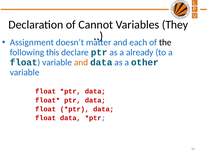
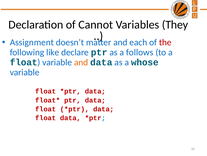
the colour: black -> red
this: this -> like
already: already -> follows
other: other -> whose
